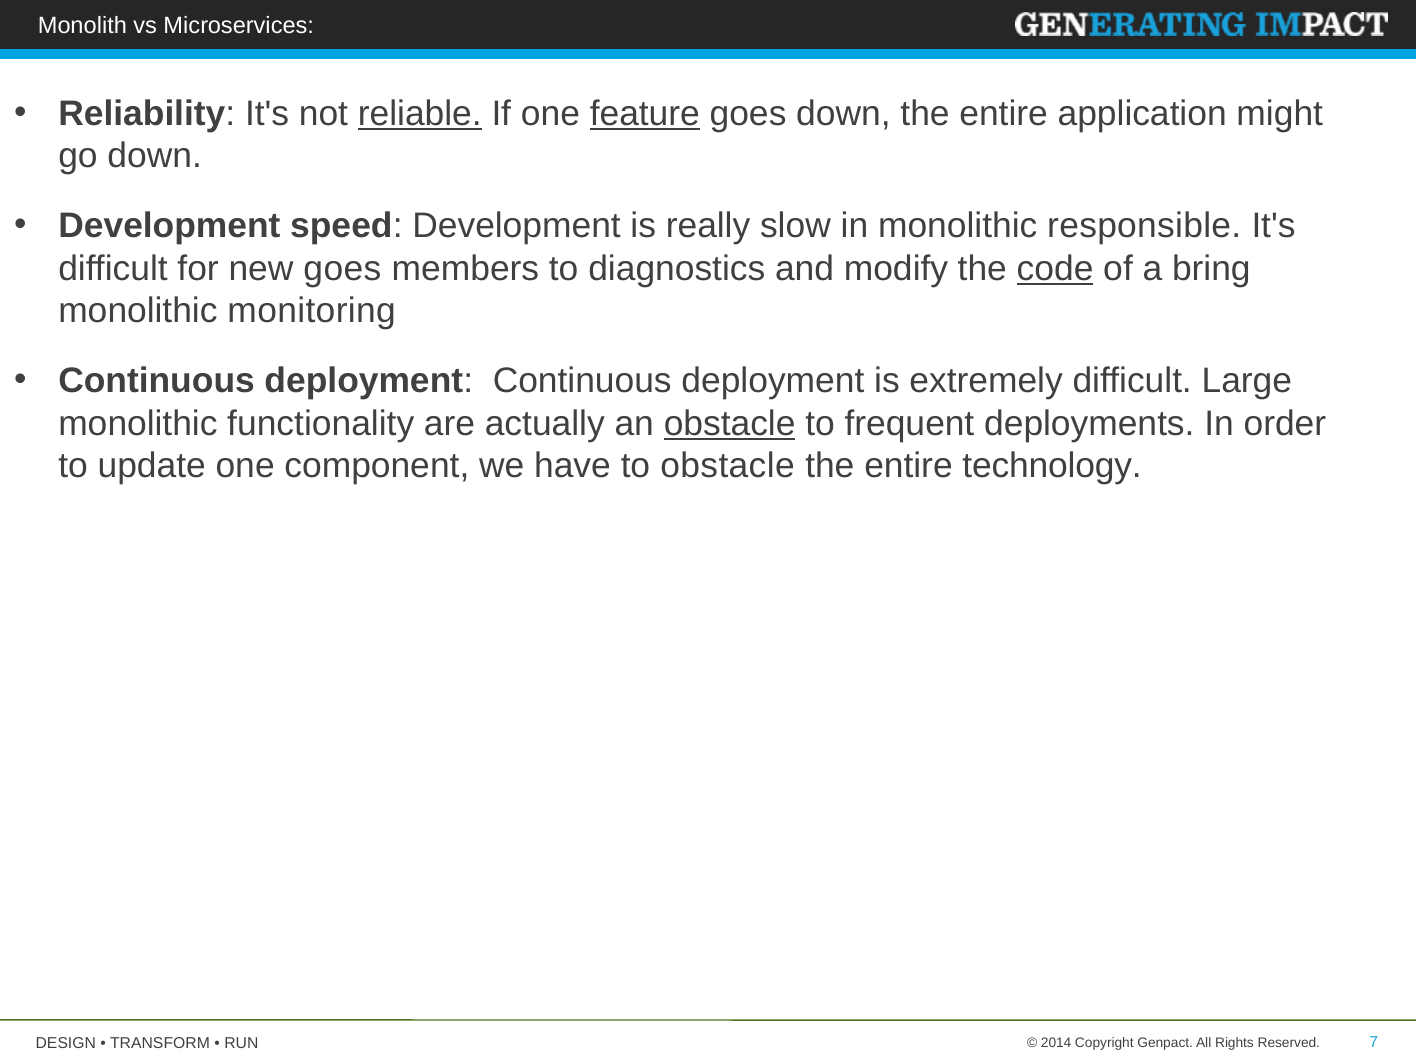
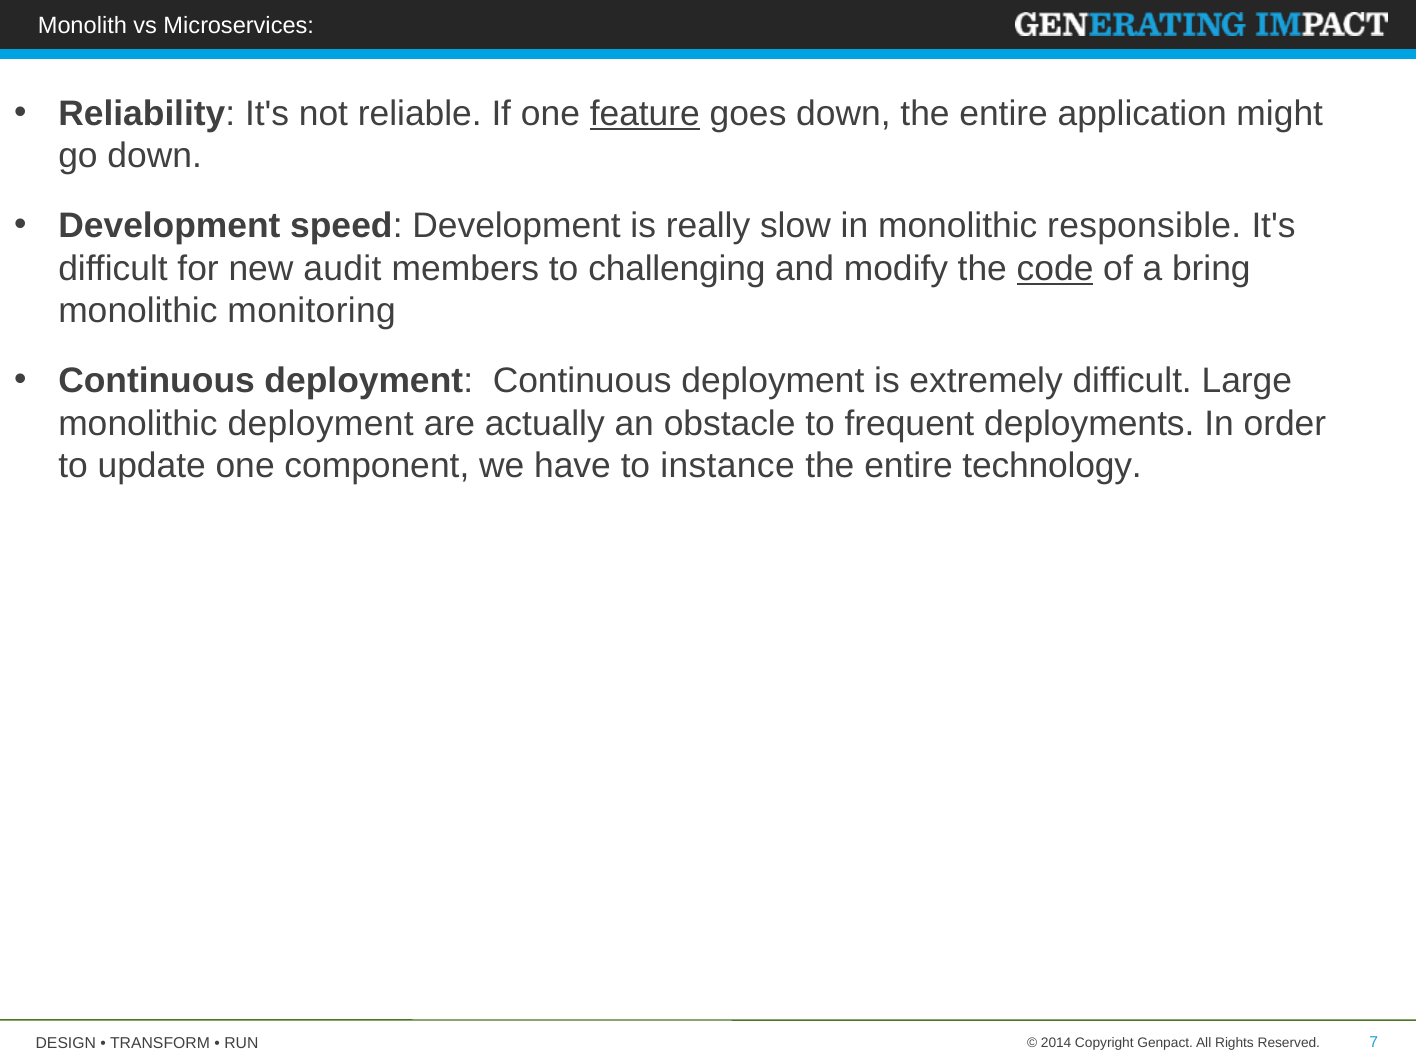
reliable underline: present -> none
new goes: goes -> audit
diagnostics: diagnostics -> challenging
monolithic functionality: functionality -> deployment
obstacle at (730, 423) underline: present -> none
to obstacle: obstacle -> instance
